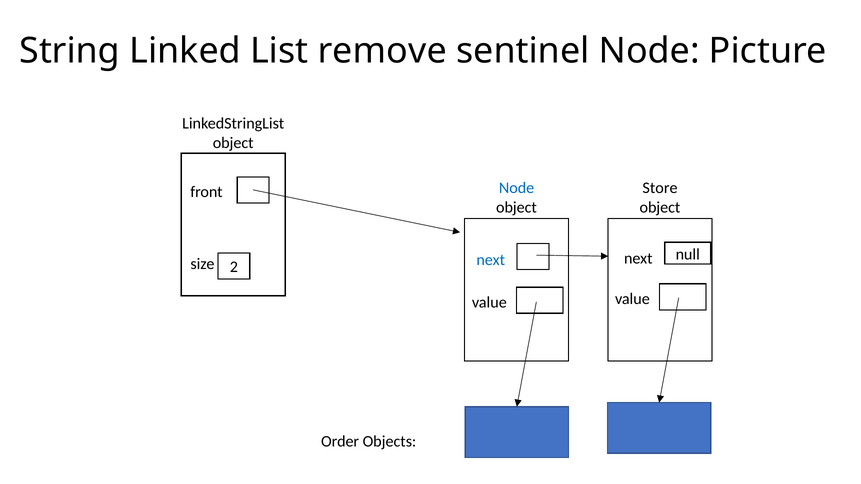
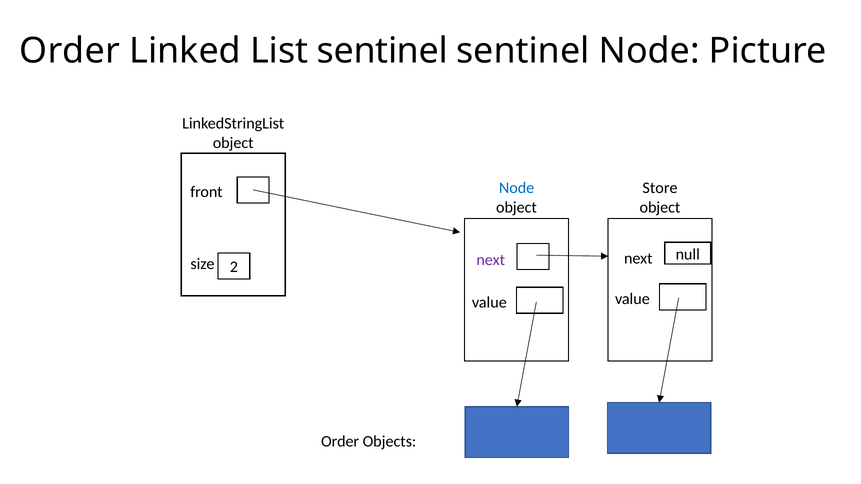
String at (70, 51): String -> Order
List remove: remove -> sentinel
next at (491, 260) colour: blue -> purple
